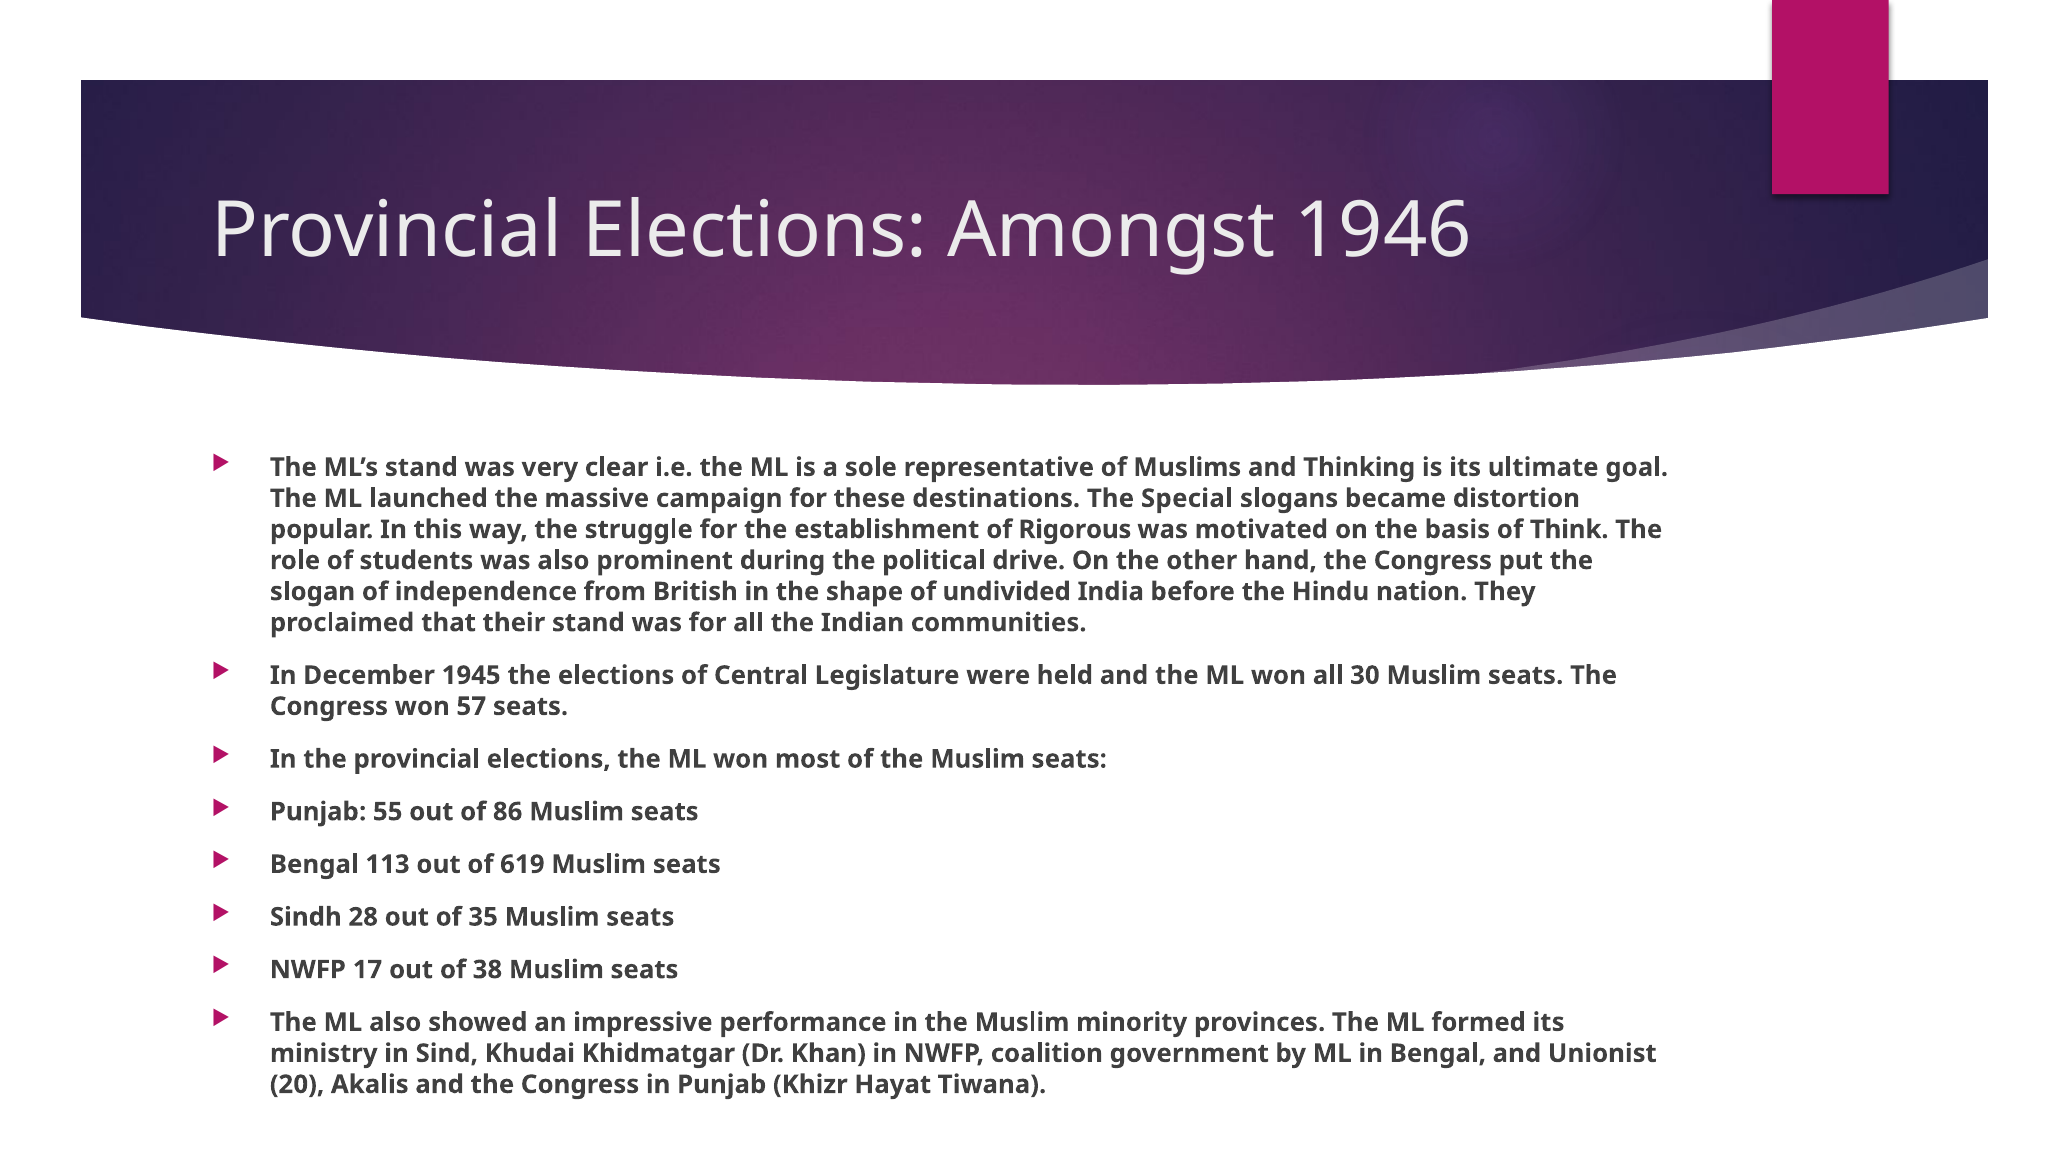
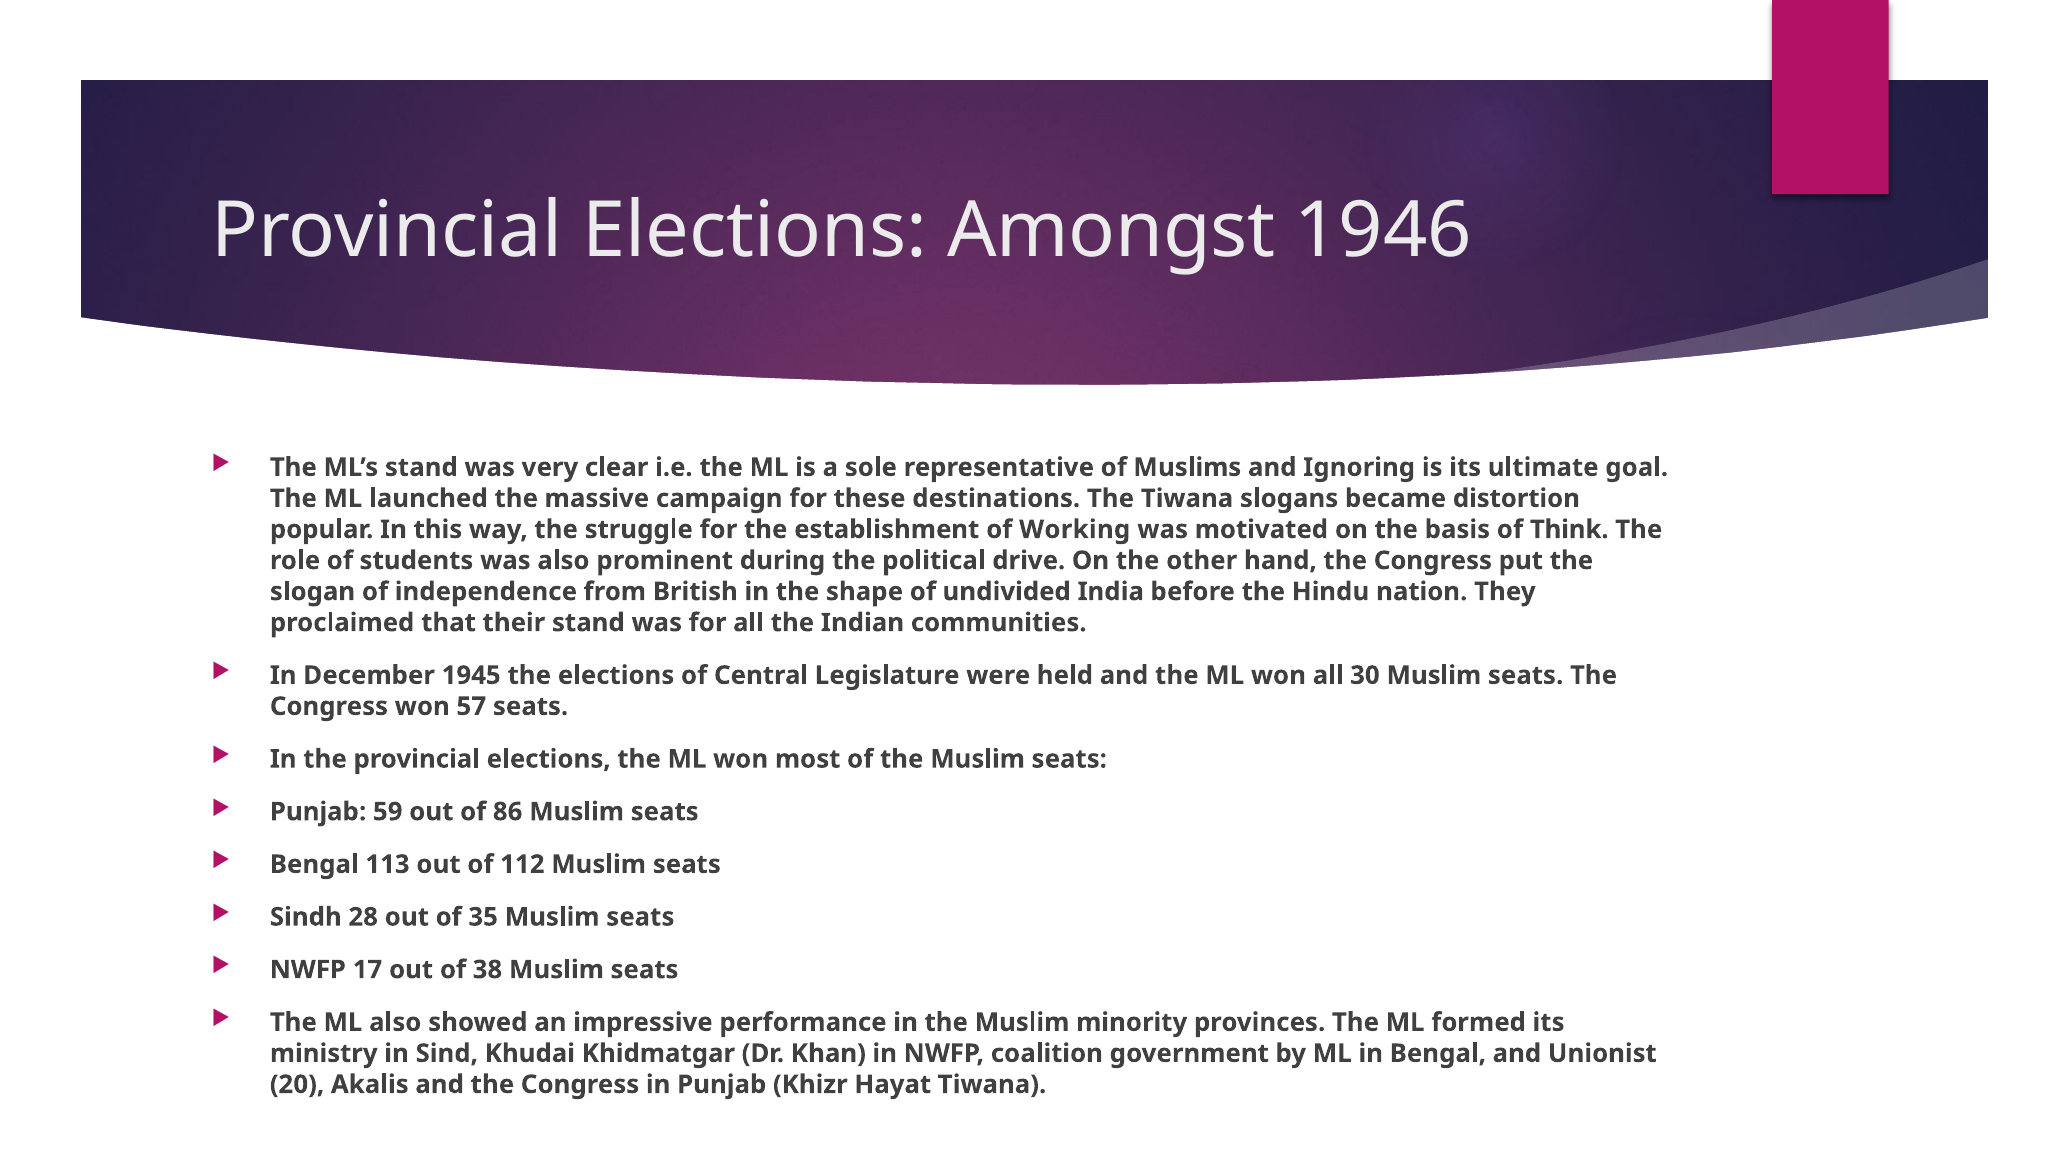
Thinking: Thinking -> Ignoring
The Special: Special -> Tiwana
Rigorous: Rigorous -> Working
55: 55 -> 59
619: 619 -> 112
